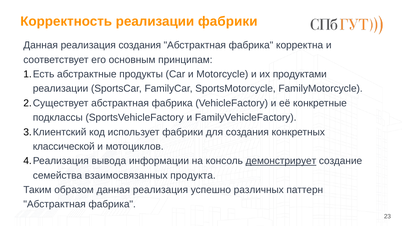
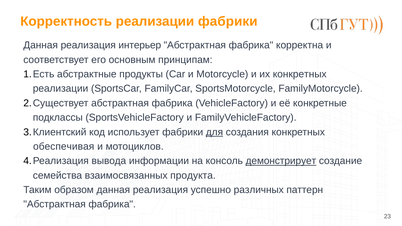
реализация создания: создания -> интерьер
их продуктами: продуктами -> конкретных
для underline: none -> present
классической: классической -> обеспечивая
